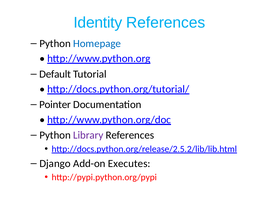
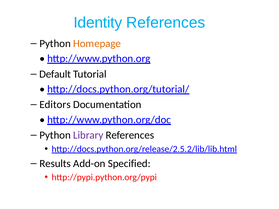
Homepage colour: blue -> orange
Pointer: Pointer -> Editors
Django: Django -> Results
Executes: Executes -> Specified
